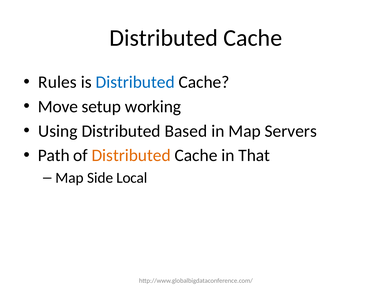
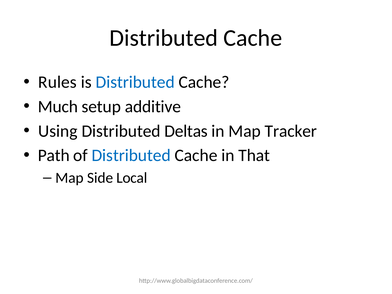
Move: Move -> Much
working: working -> additive
Based: Based -> Deltas
Servers: Servers -> Tracker
Distributed at (131, 155) colour: orange -> blue
